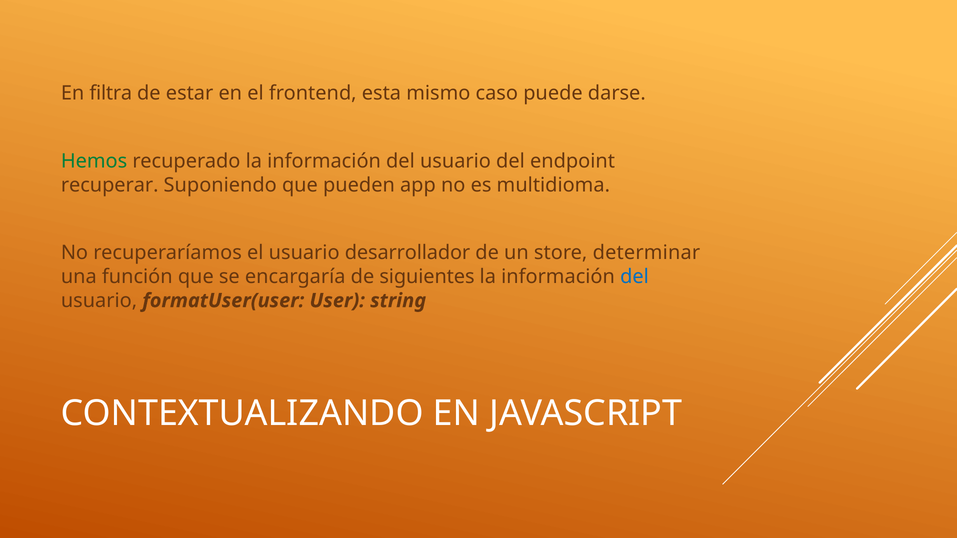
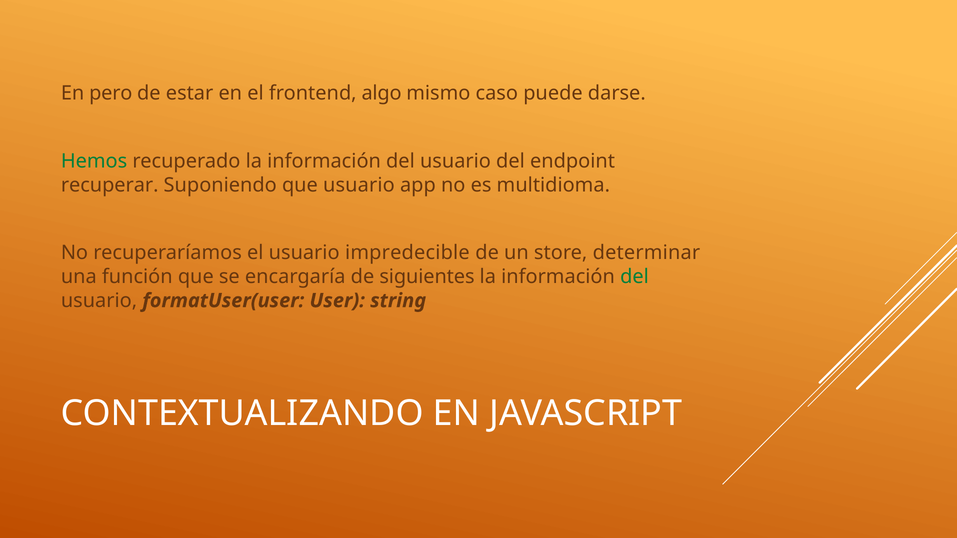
filtra: filtra -> pero
esta: esta -> algo
que pueden: pueden -> usuario
desarrollador: desarrollador -> impredecible
del at (634, 277) colour: blue -> green
